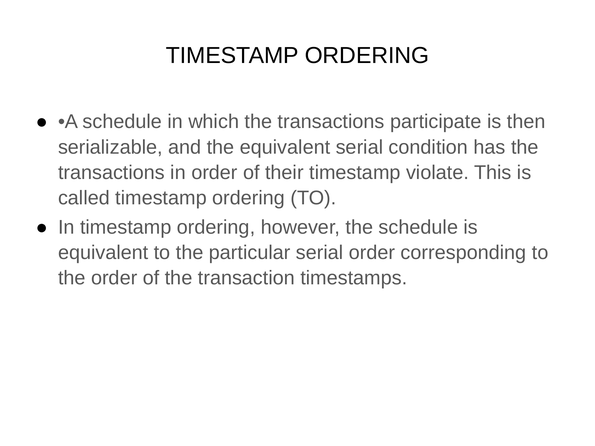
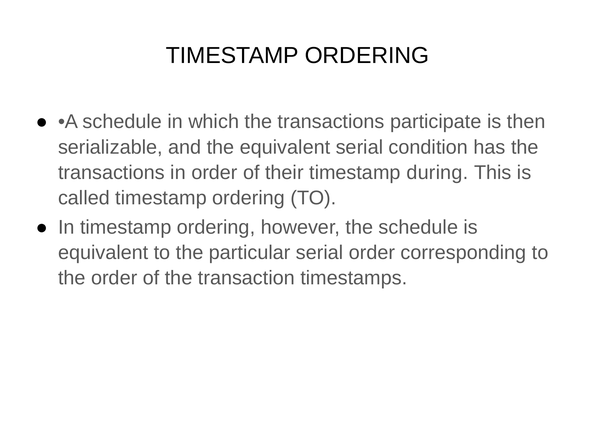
violate: violate -> during
